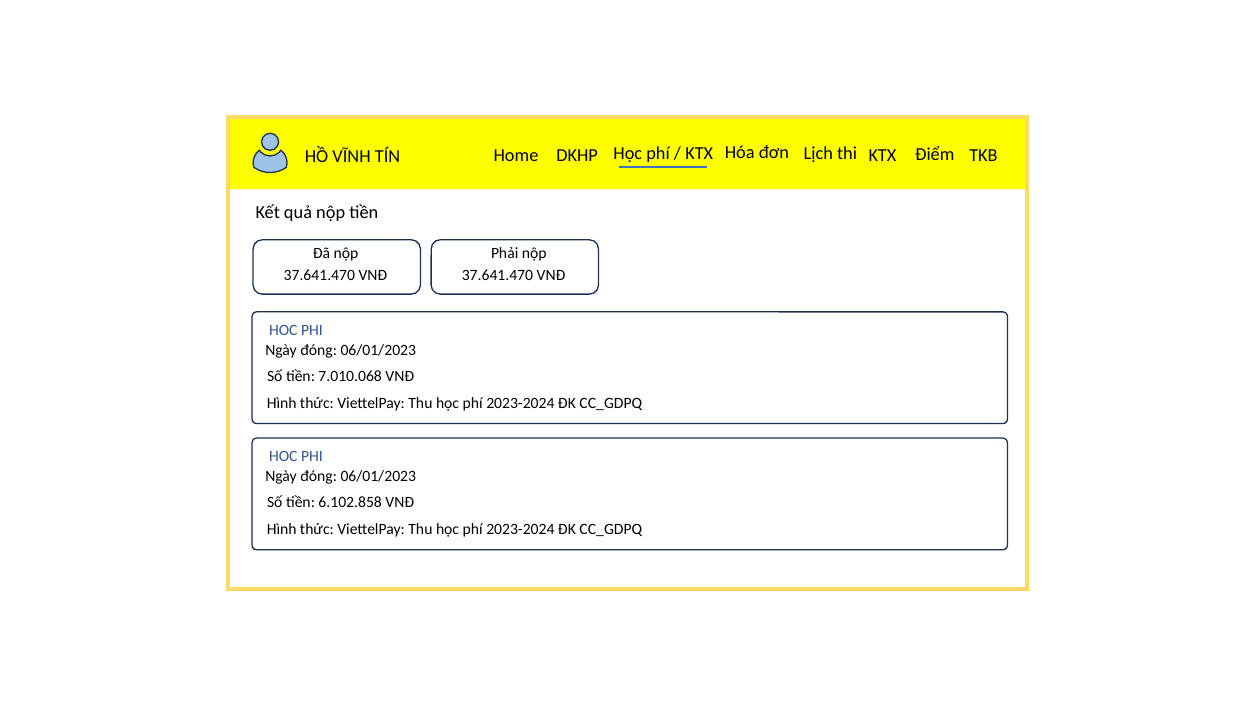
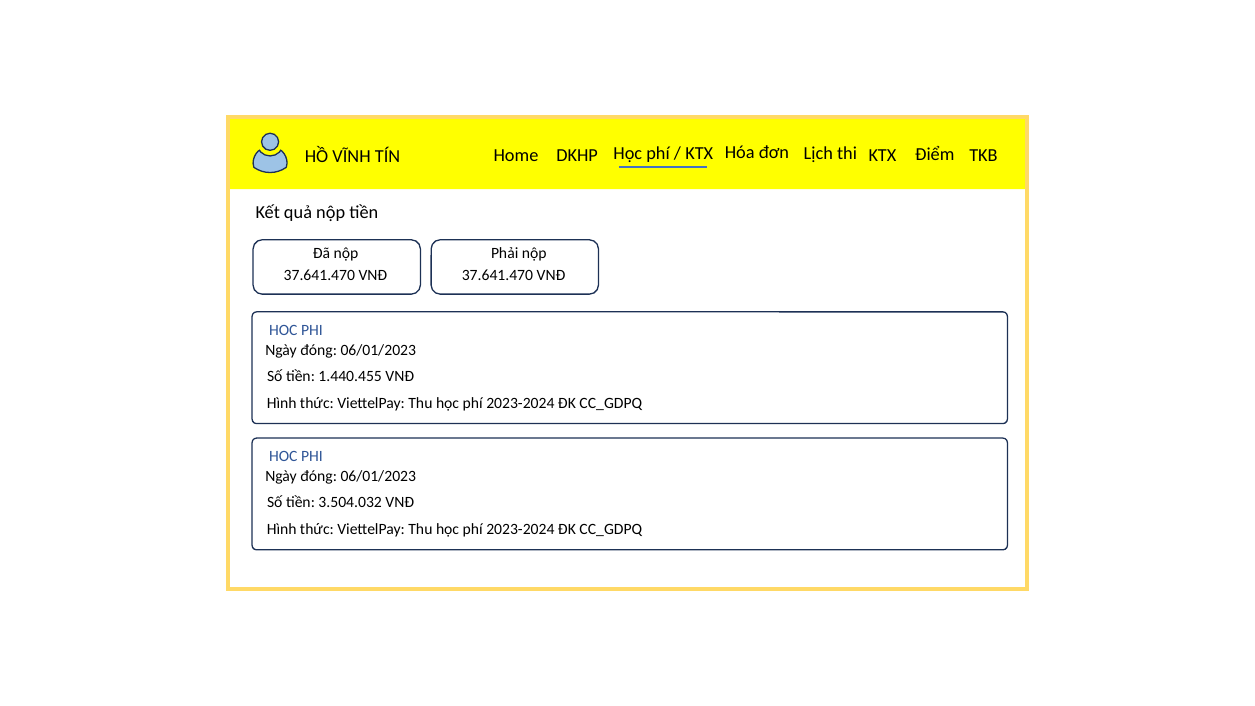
7.010.068: 7.010.068 -> 1.440.455
6.102.858: 6.102.858 -> 3.504.032
